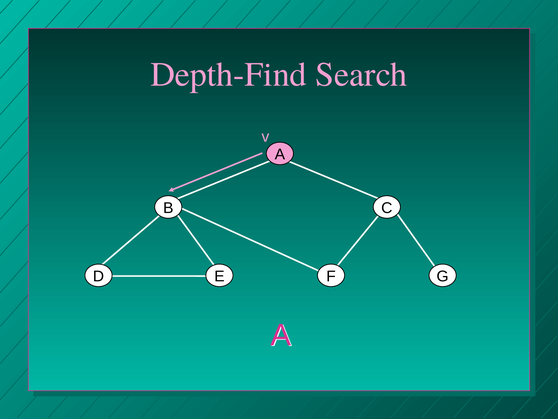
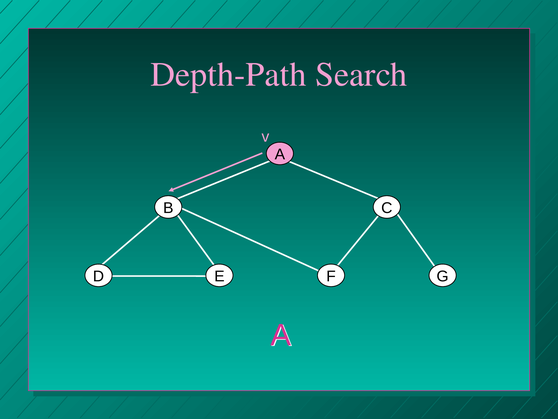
Depth-Find: Depth-Find -> Depth-Path
